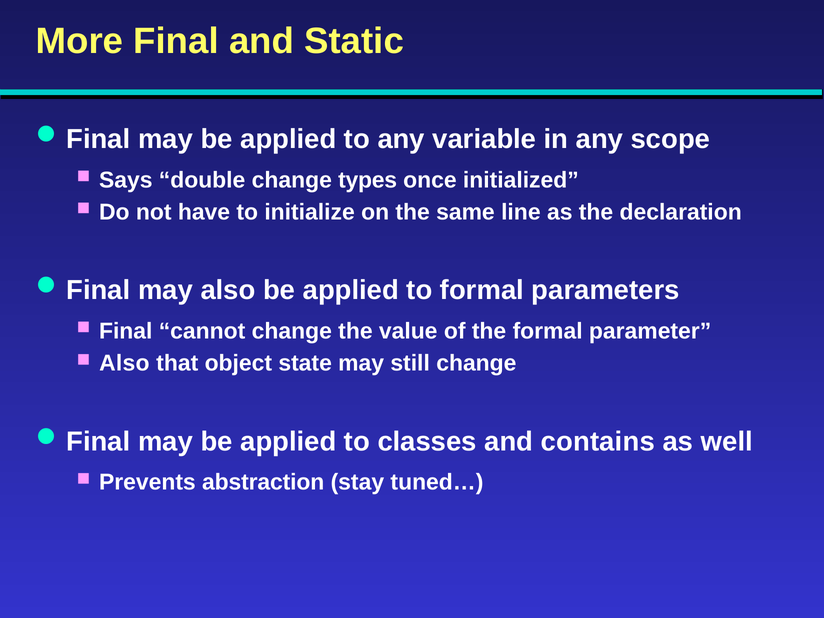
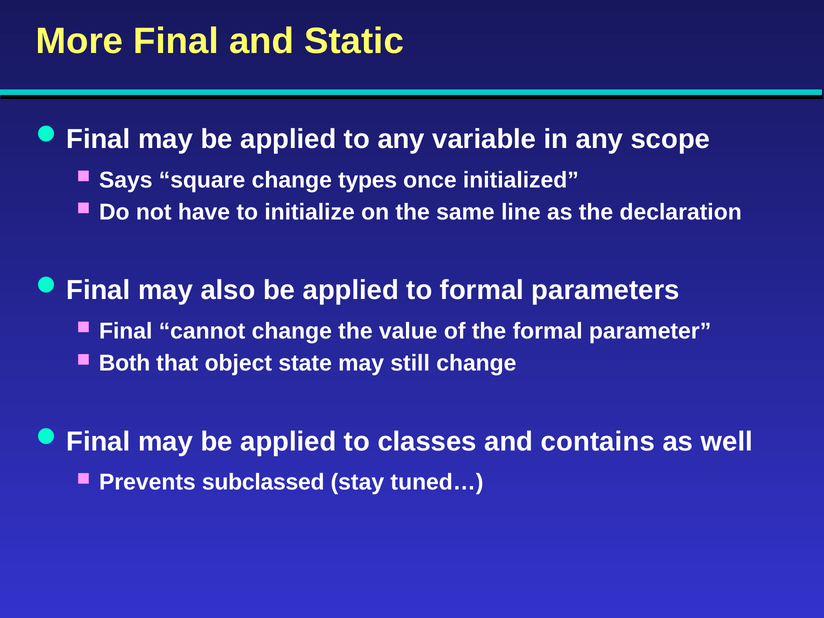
double: double -> square
Also at (124, 363): Also -> Both
abstraction: abstraction -> subclassed
